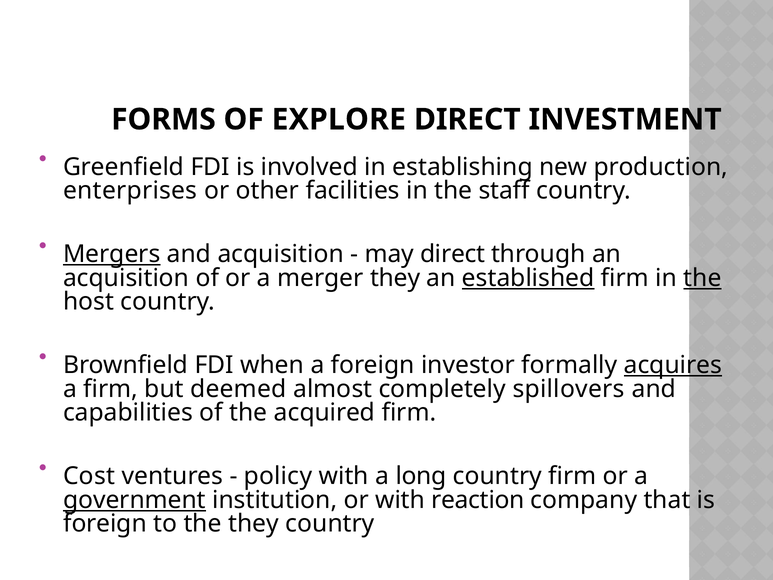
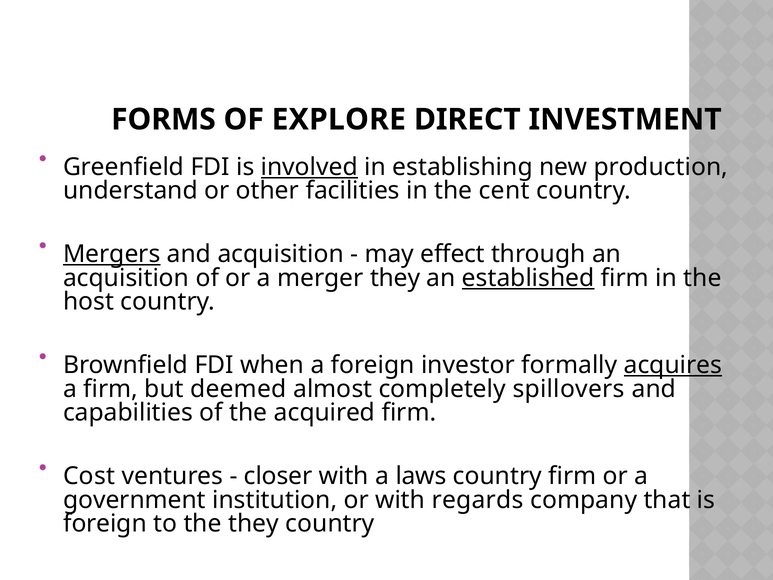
involved underline: none -> present
enterprises: enterprises -> understand
staff: staff -> cent
may direct: direct -> effect
the at (702, 278) underline: present -> none
policy: policy -> closer
long: long -> laws
government underline: present -> none
reaction: reaction -> regards
